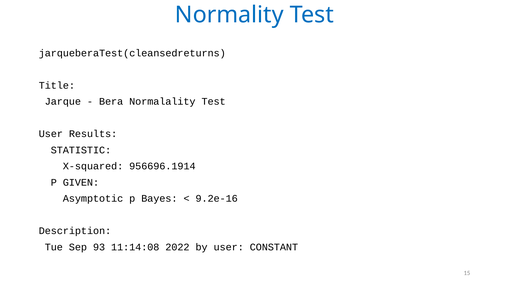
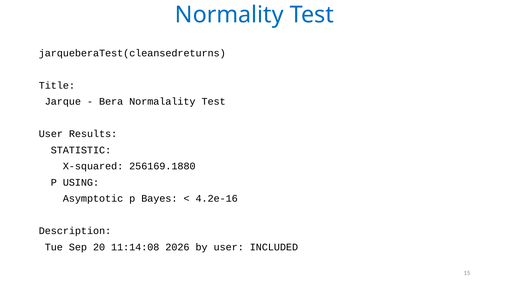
956696.1914: 956696.1914 -> 256169.1880
GIVEN: GIVEN -> USING
9.2e-16: 9.2e-16 -> 4.2e-16
93: 93 -> 20
2022: 2022 -> 2026
CONSTANT: CONSTANT -> INCLUDED
